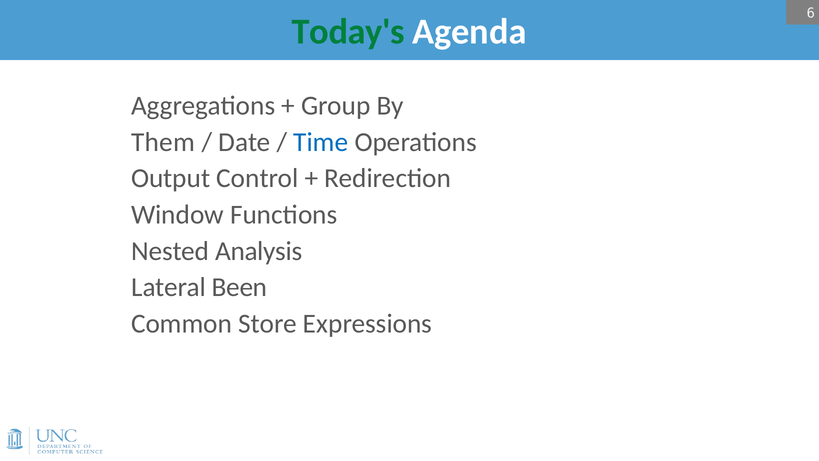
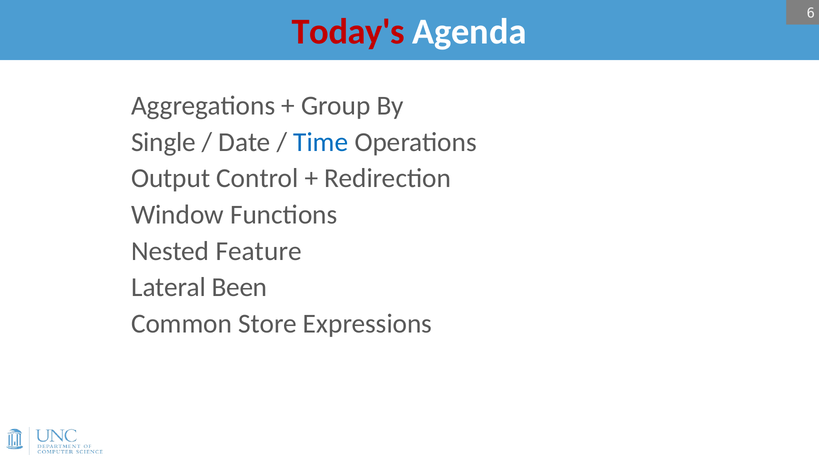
Today's colour: green -> red
Them: Them -> Single
Analysis: Analysis -> Feature
